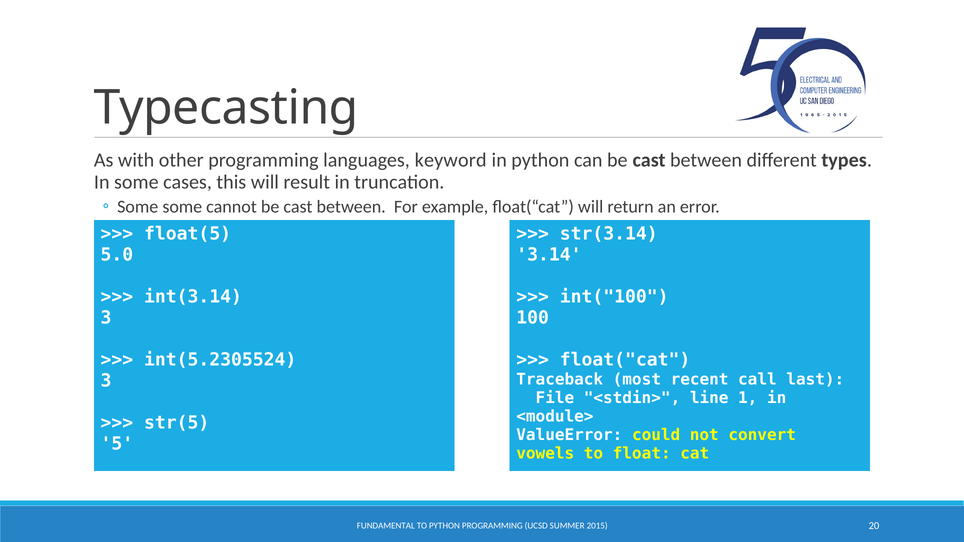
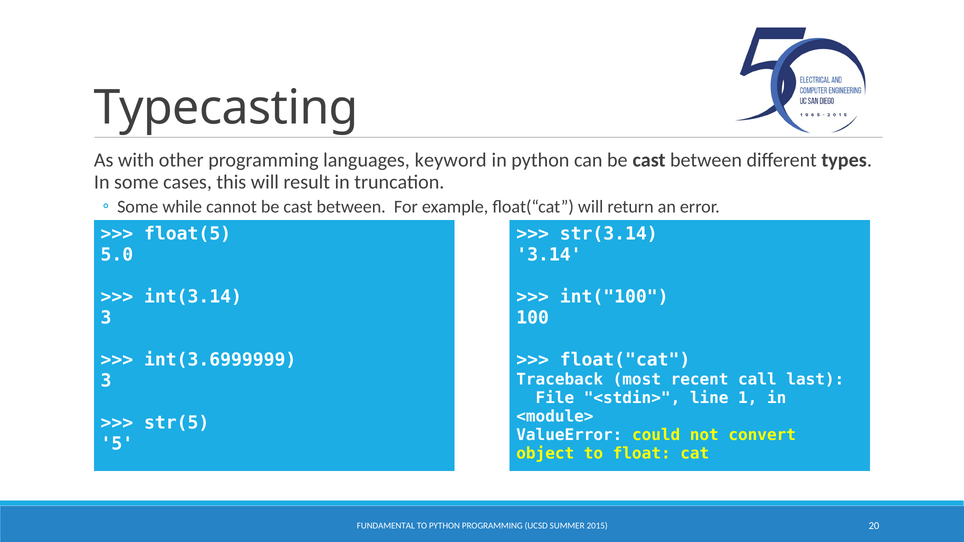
Some some: some -> while
int(5.2305524: int(5.2305524 -> int(3.6999999
vowels: vowels -> object
